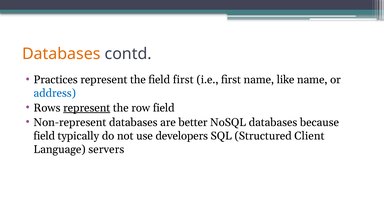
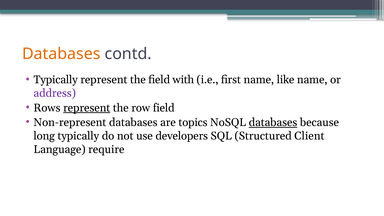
Practices at (56, 80): Practices -> Typically
field first: first -> with
address colour: blue -> purple
better: better -> topics
databases at (273, 123) underline: none -> present
field at (44, 136): field -> long
servers: servers -> require
